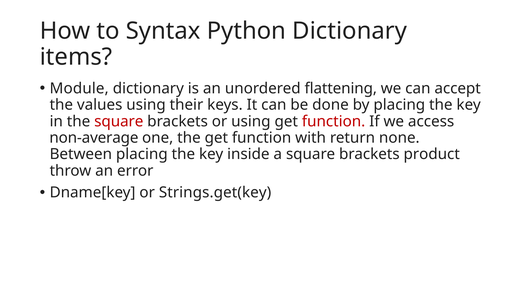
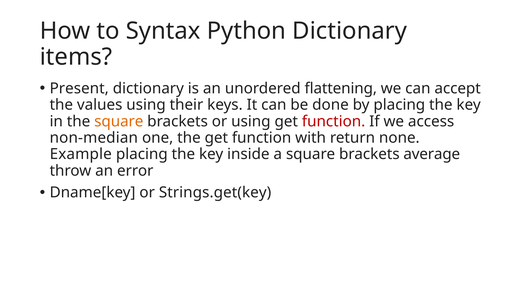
Module: Module -> Present
square at (119, 121) colour: red -> orange
non-average: non-average -> non-median
Between: Between -> Example
product: product -> average
